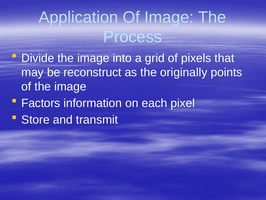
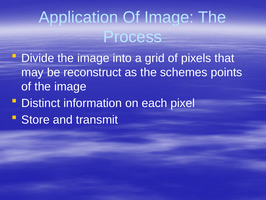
originally: originally -> schemes
Factors: Factors -> Distinct
